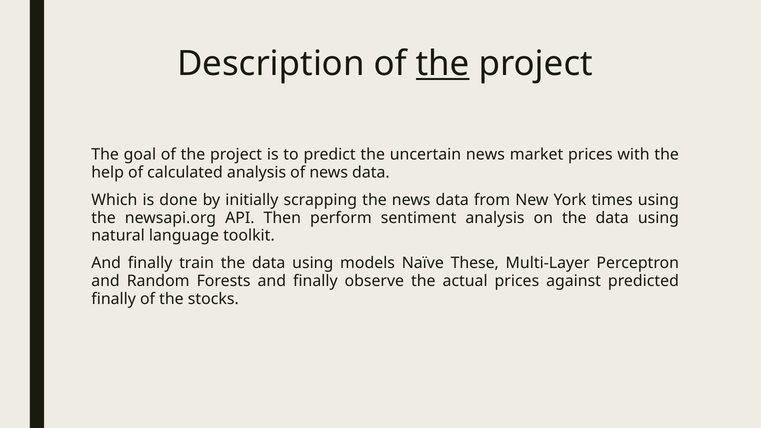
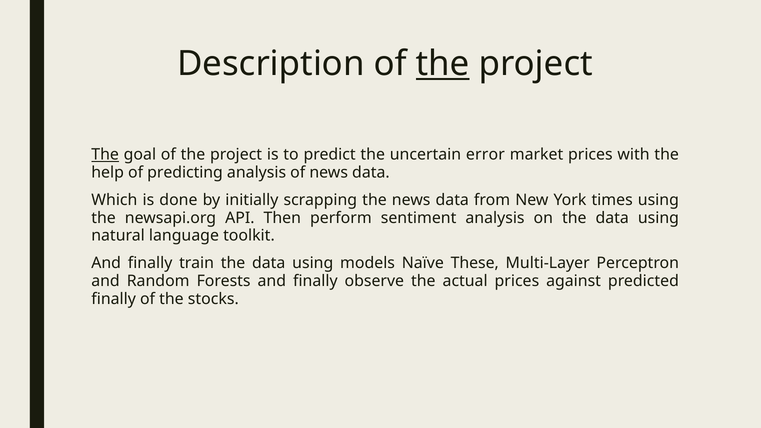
The at (105, 155) underline: none -> present
uncertain news: news -> error
calculated: calculated -> predicting
